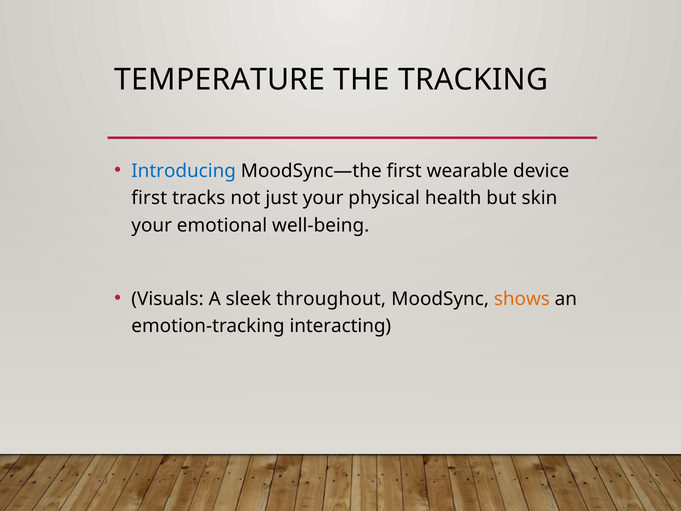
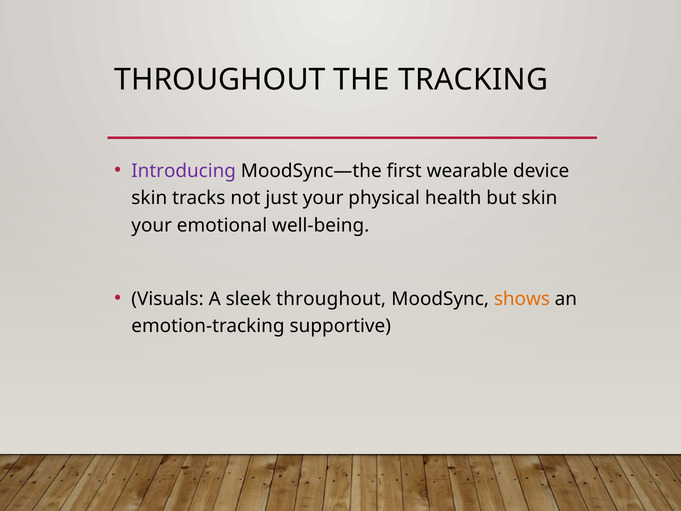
TEMPERATURE at (220, 80): TEMPERATURE -> THROUGHOUT
Introducing colour: blue -> purple
first at (149, 198): first -> skin
interacting: interacting -> supportive
